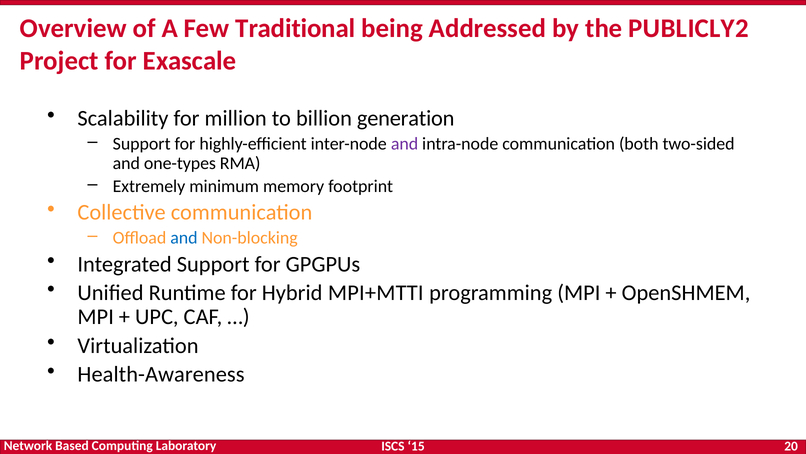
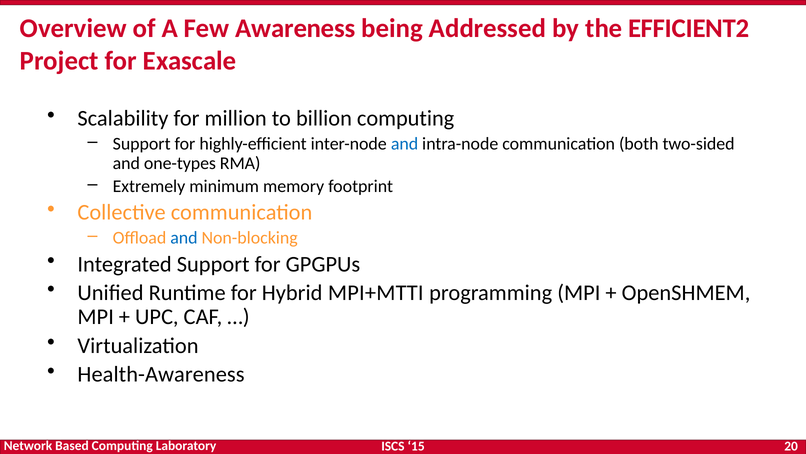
Traditional: Traditional -> Awareness
PUBLICLY2: PUBLICLY2 -> EFFICIENT2
billion generation: generation -> computing
and at (405, 144) colour: purple -> blue
